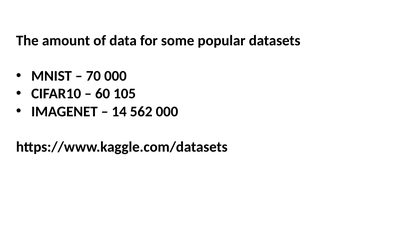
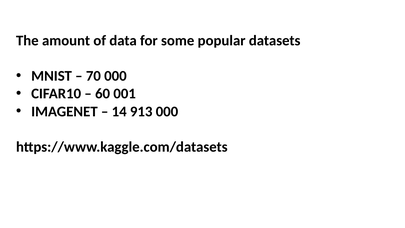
105: 105 -> 001
562: 562 -> 913
